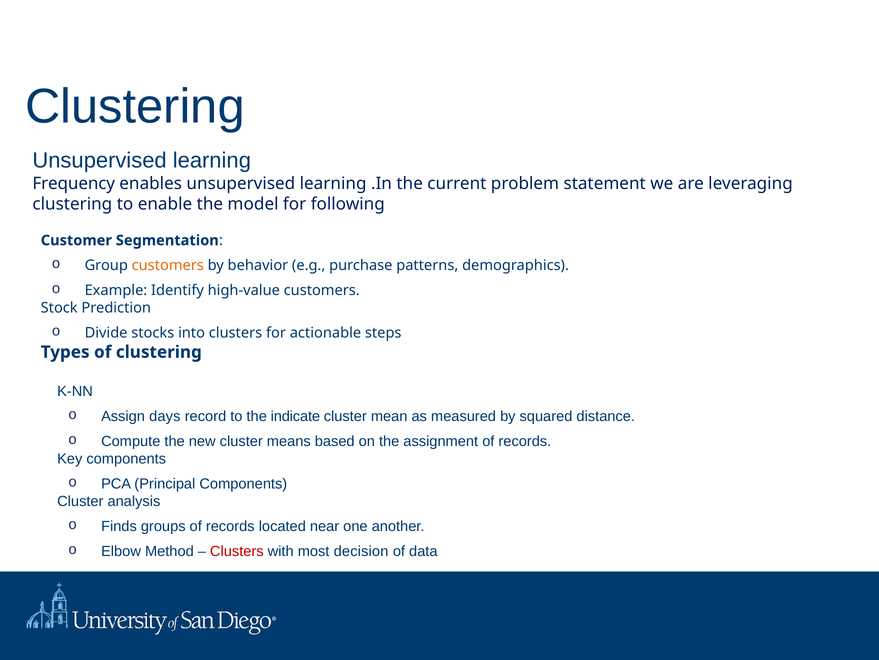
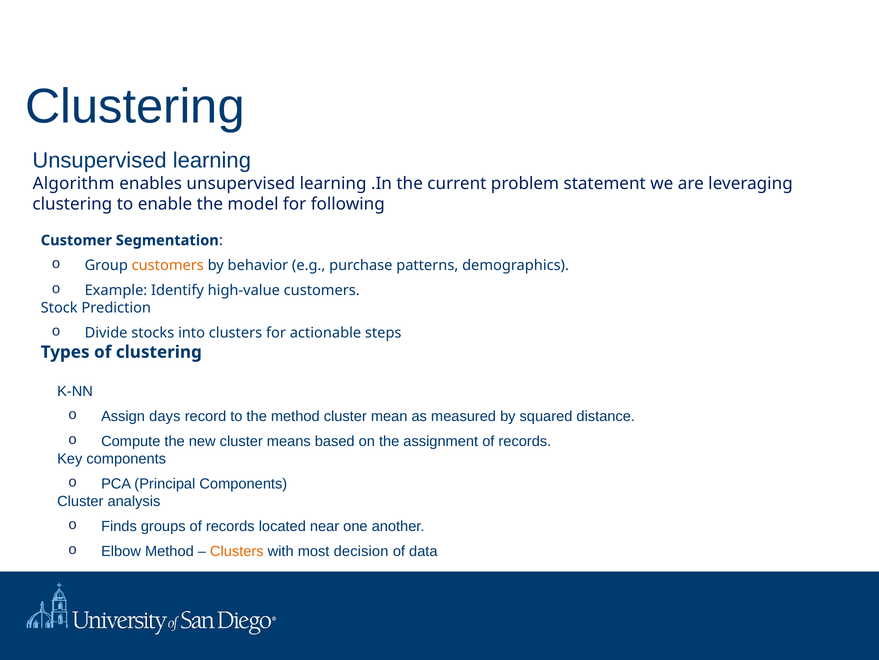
Frequency: Frequency -> Algorithm
the indicate: indicate -> method
Clusters at (237, 551) colour: red -> orange
